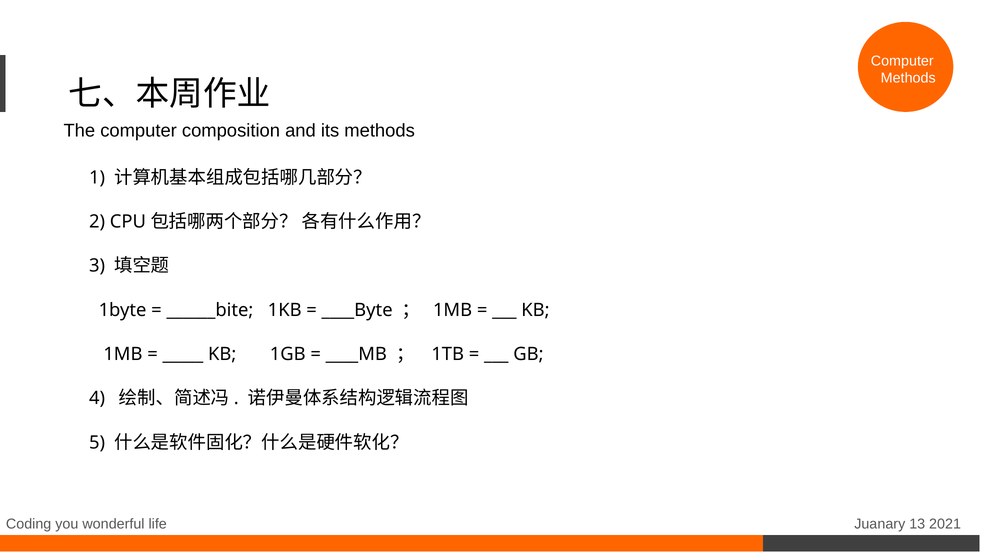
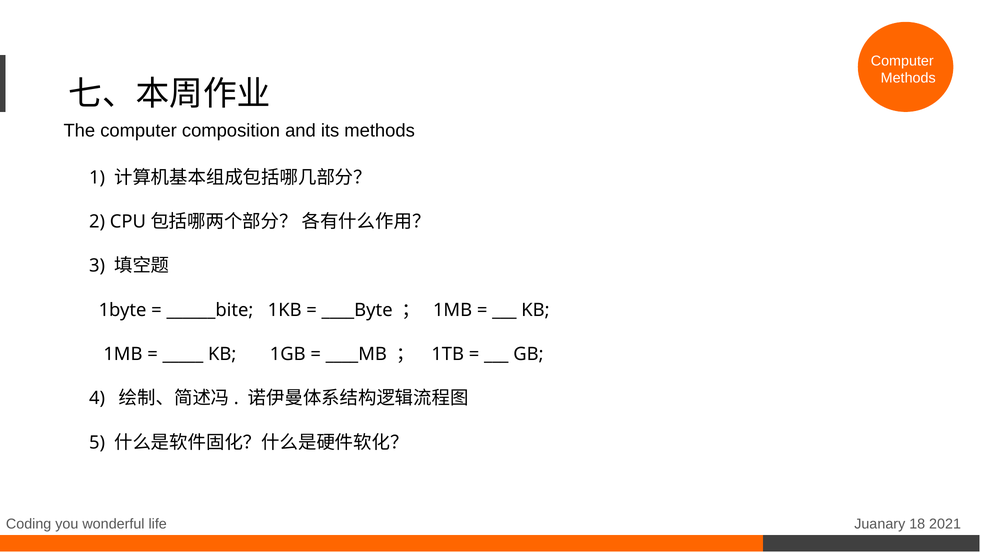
13: 13 -> 18
